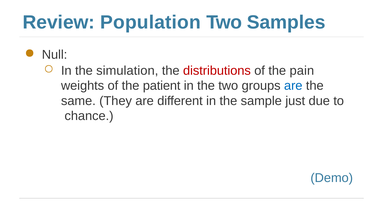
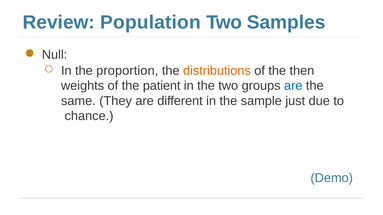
simulation: simulation -> proportion
distributions colour: red -> orange
pain: pain -> then
